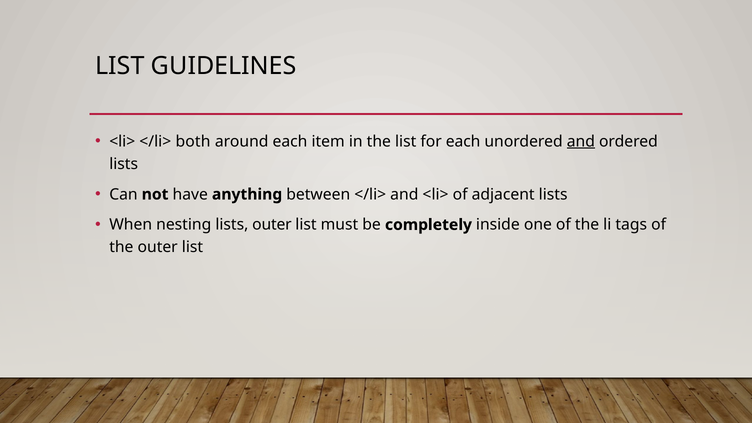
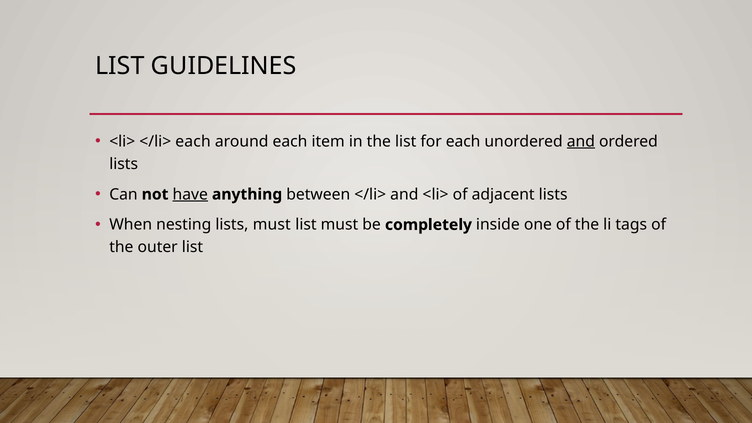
</li> both: both -> each
have underline: none -> present
lists outer: outer -> must
